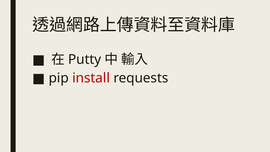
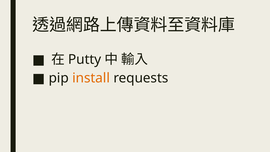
install colour: red -> orange
